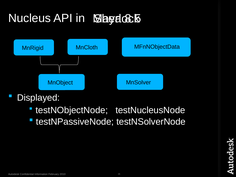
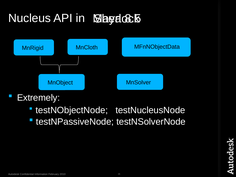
Displayed: Displayed -> Extremely
